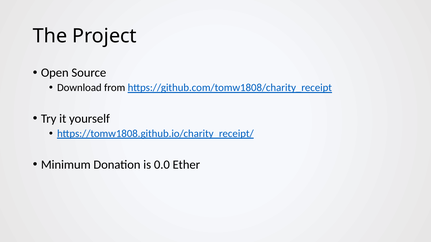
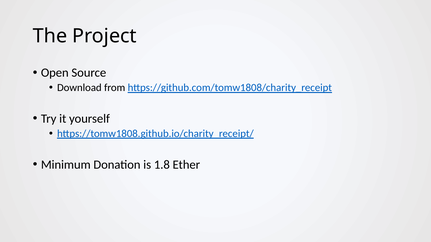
0.0: 0.0 -> 1.8
